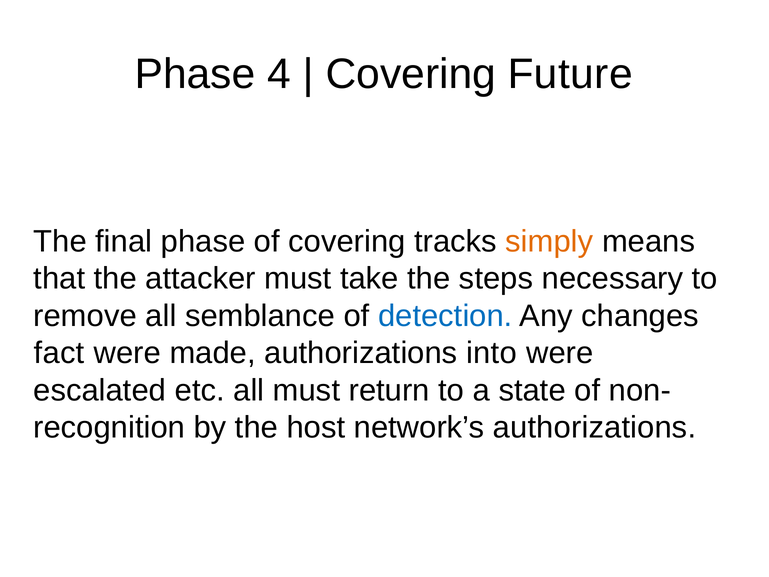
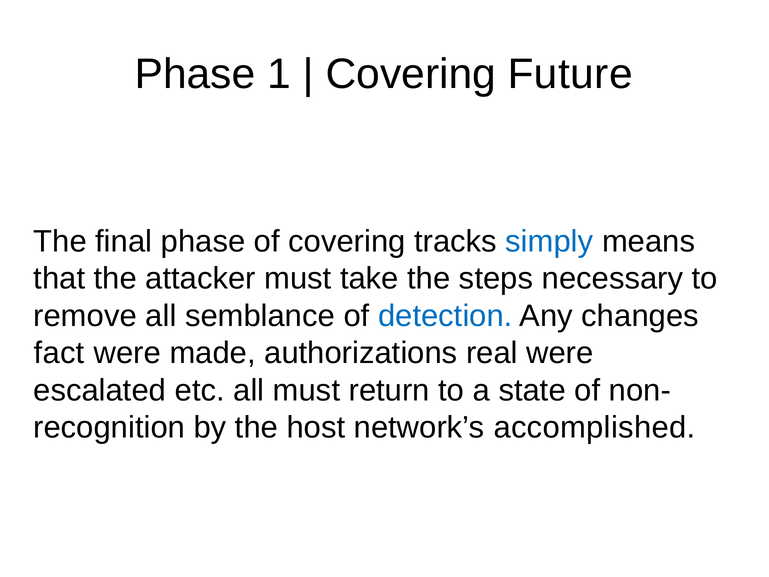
4: 4 -> 1
simply colour: orange -> blue
into: into -> real
network’s authorizations: authorizations -> accomplished
